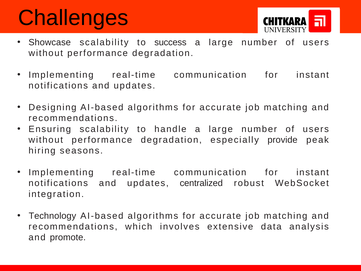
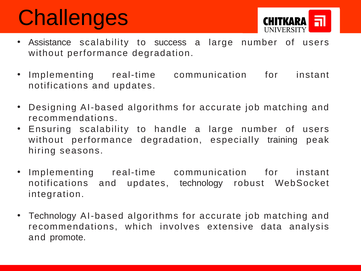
Showcase: Showcase -> Assistance
provide: provide -> training
updates centralized: centralized -> technology
